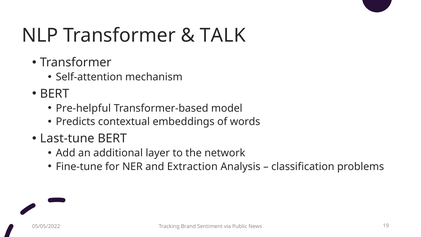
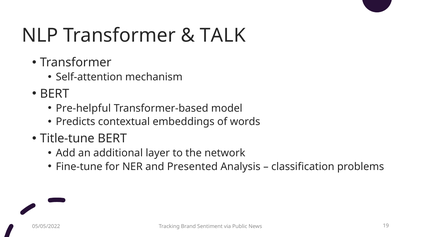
Last-tune: Last-tune -> Title-tune
Extraction: Extraction -> Presented
